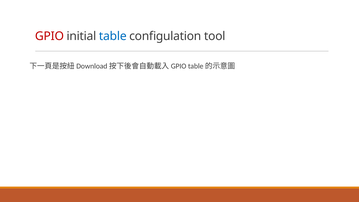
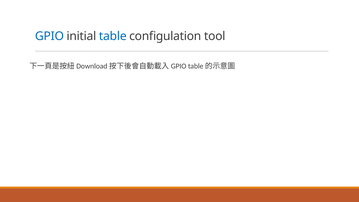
GPIO colour: red -> blue
